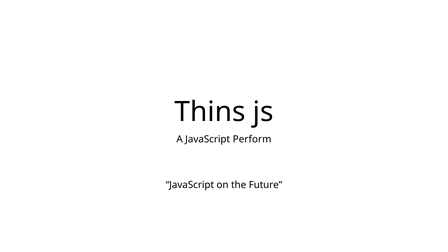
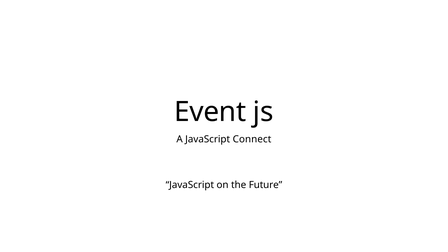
Thins: Thins -> Event
Perform: Perform -> Connect
